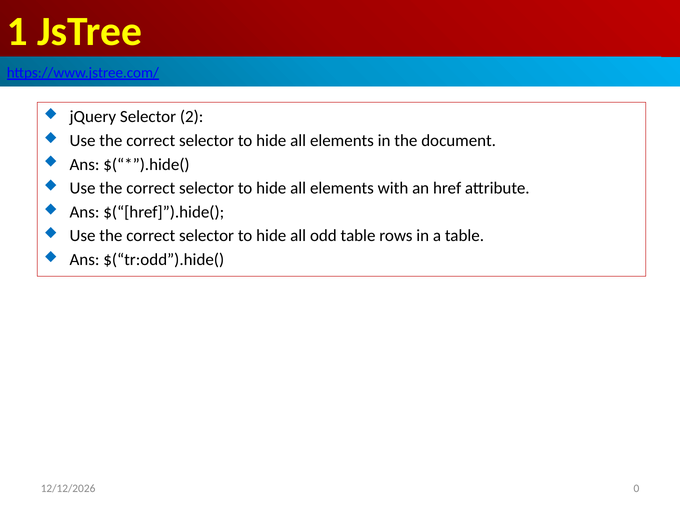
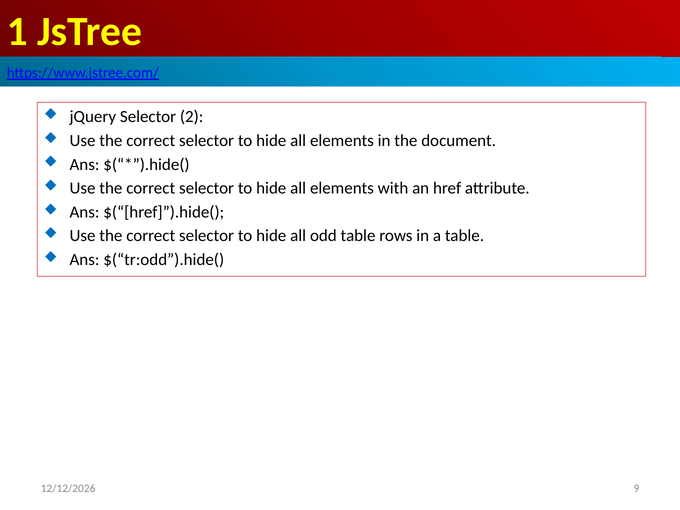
0: 0 -> 9
